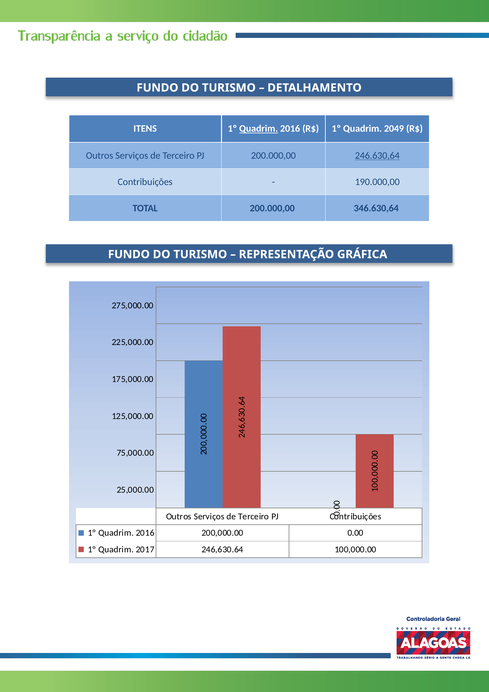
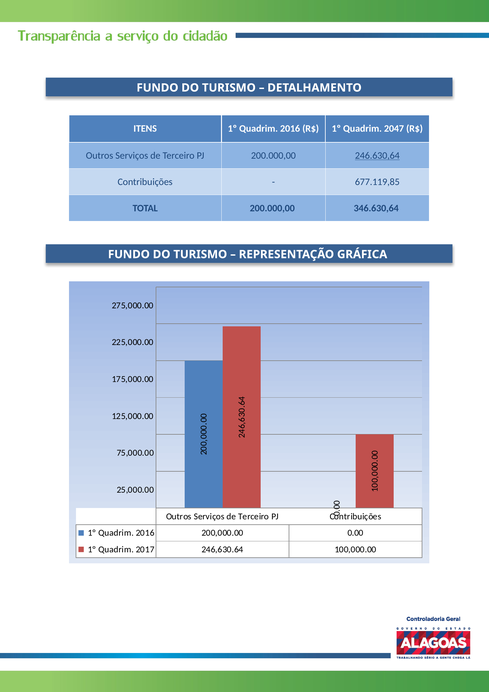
Quadrim at (259, 129) underline: present -> none
2049: 2049 -> 2047
190.000,00: 190.000,00 -> 677.119,85
